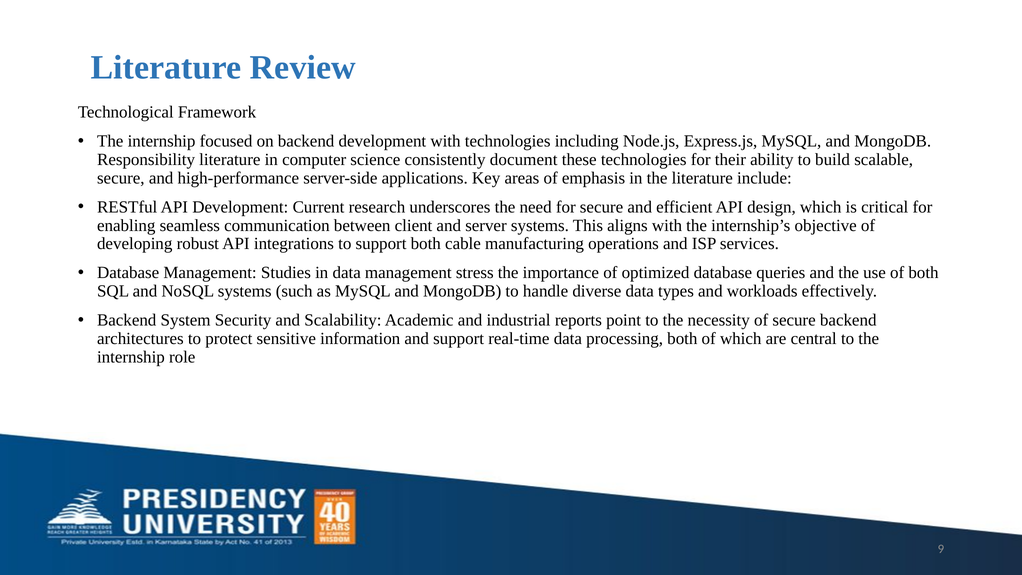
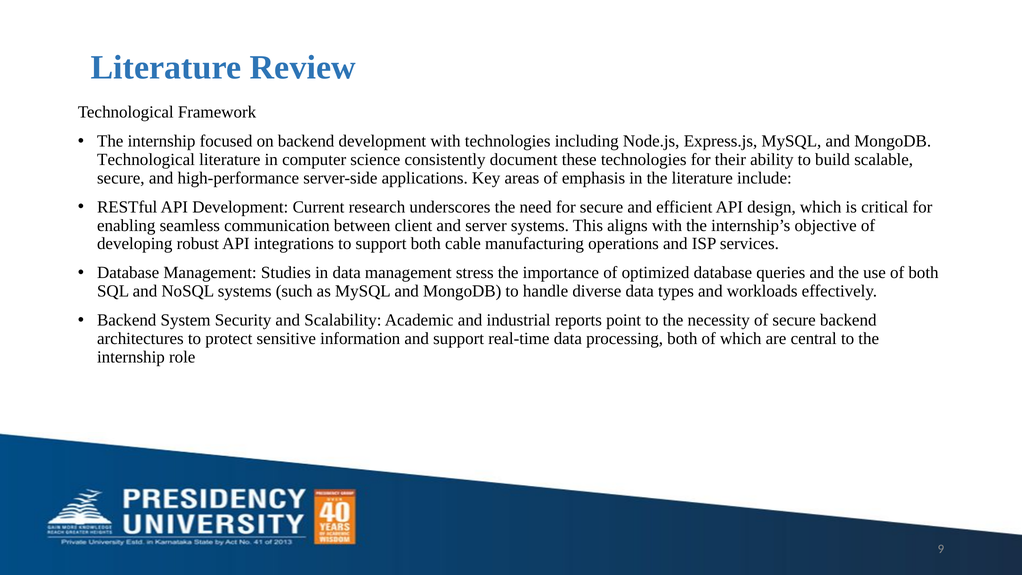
Responsibility at (146, 160): Responsibility -> Technological
